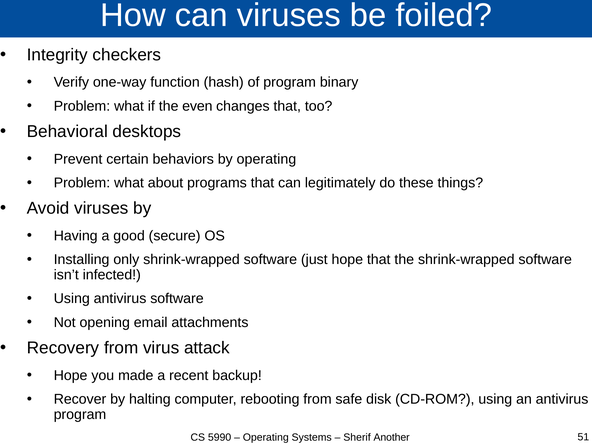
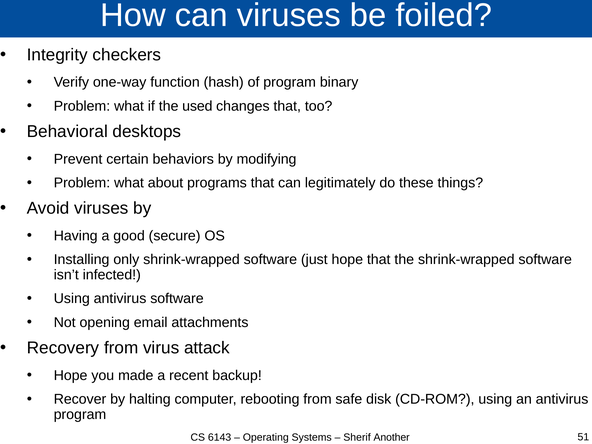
even: even -> used
by operating: operating -> modifying
5990: 5990 -> 6143
